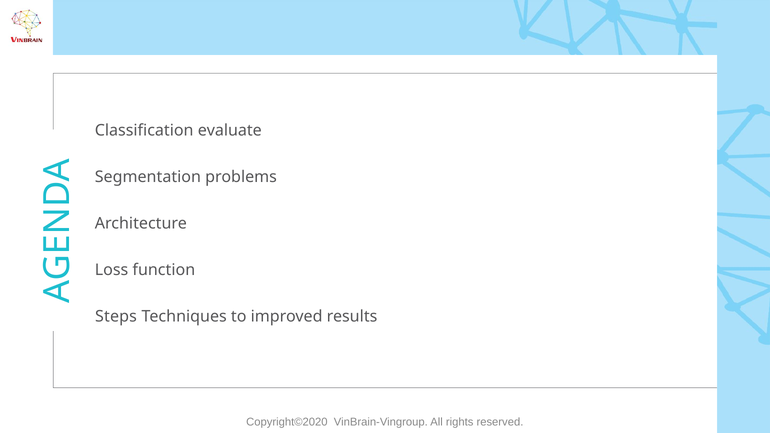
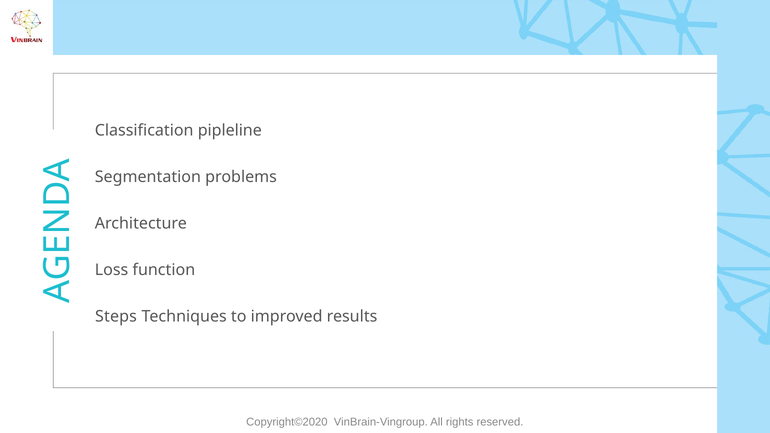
evaluate: evaluate -> pipleline
